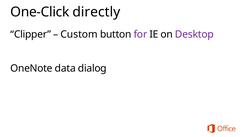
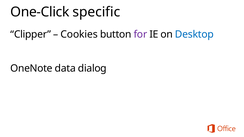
directly: directly -> specific
Custom: Custom -> Cookies
Desktop colour: purple -> blue
